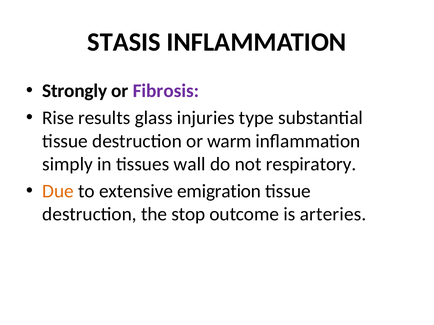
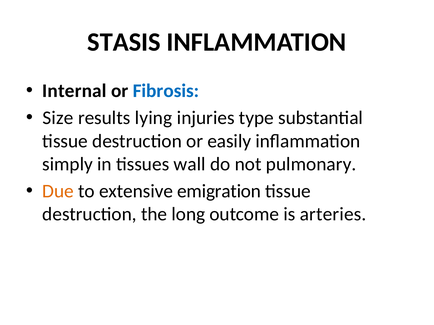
Strongly: Strongly -> Internal
Fibrosis colour: purple -> blue
Rise: Rise -> Size
glass: glass -> lying
warm: warm -> easily
respiratory: respiratory -> pulmonary
stop: stop -> long
